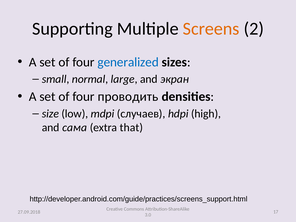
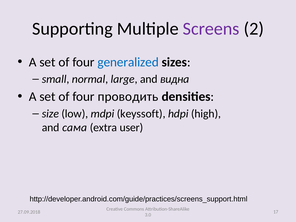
Screens colour: orange -> purple
экран: экран -> видна
случаев: случаев -> keyssoft
that: that -> user
